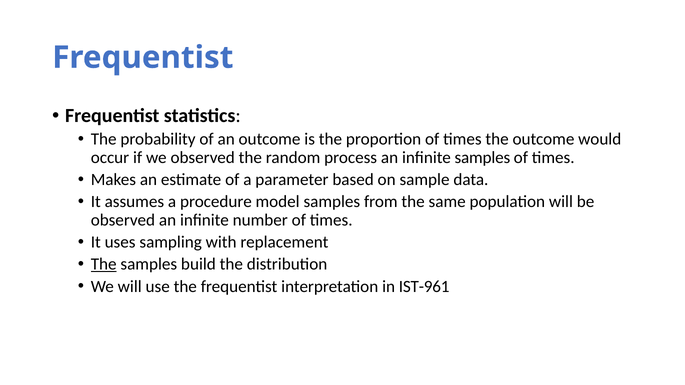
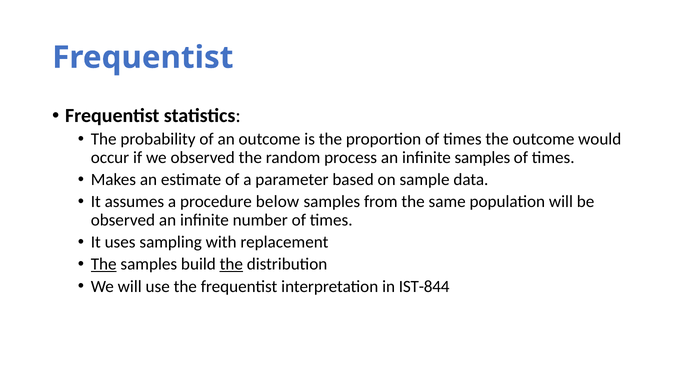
model: model -> below
the at (231, 265) underline: none -> present
IST-961: IST-961 -> IST-844
